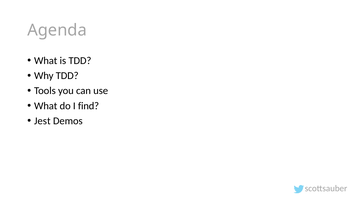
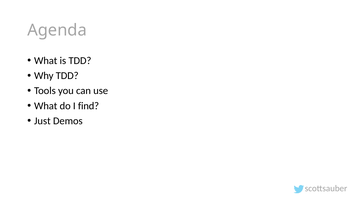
Jest: Jest -> Just
